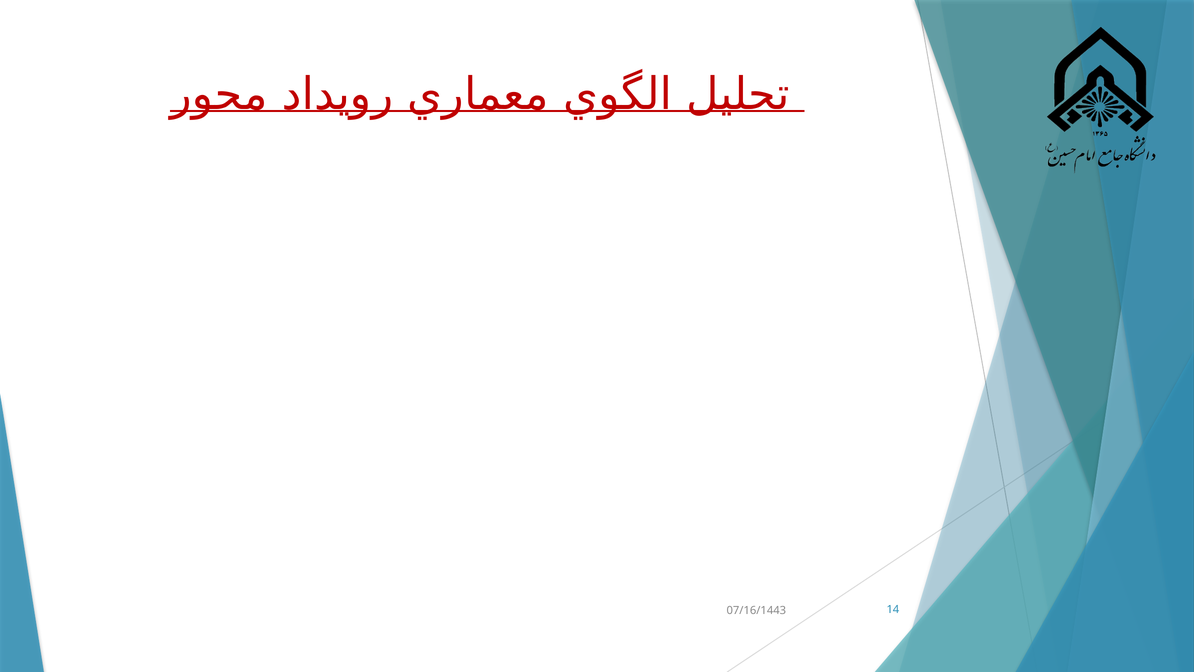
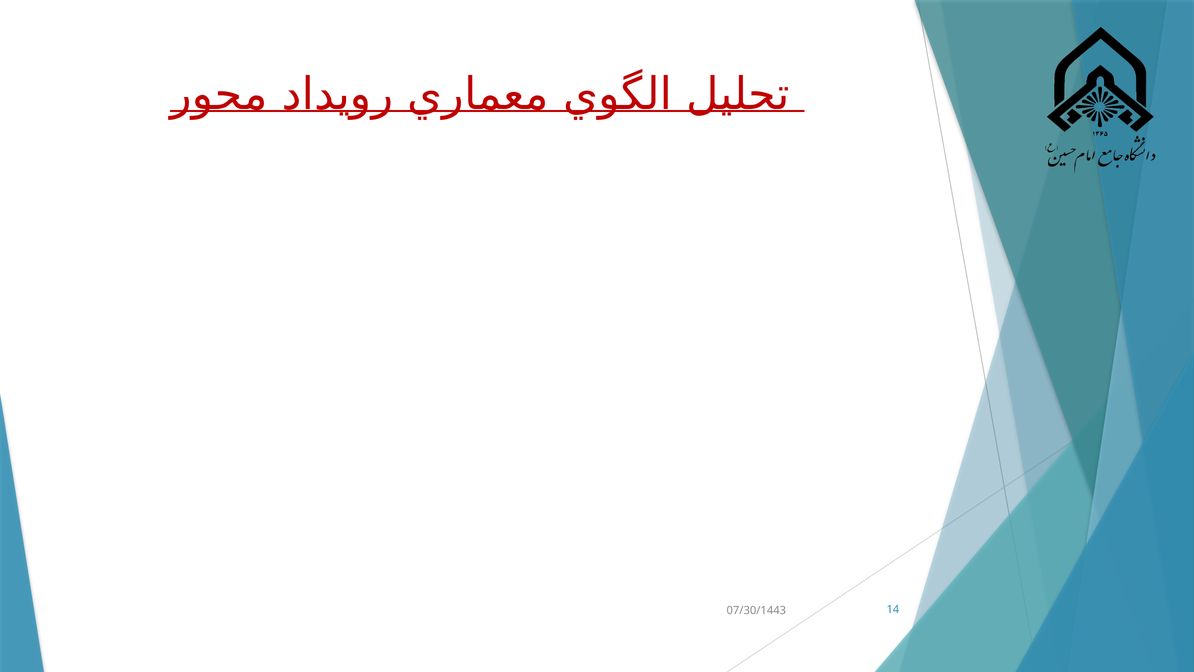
07/16/1443: 07/16/1443 -> 07/30/1443
